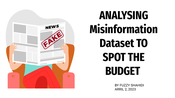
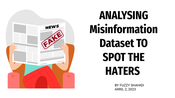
BUDGET: BUDGET -> HATERS
